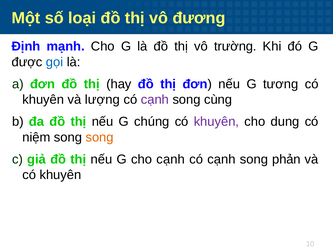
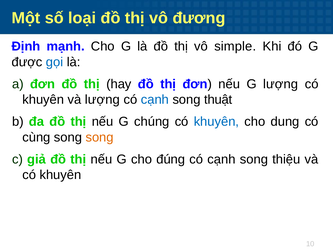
trường: trường -> simple
G tương: tương -> lượng
cạnh at (155, 100) colour: purple -> blue
cùng: cùng -> thuật
khuyên at (216, 122) colour: purple -> blue
niệm: niệm -> cùng
cho cạnh: cạnh -> đúng
phản: phản -> thiệu
